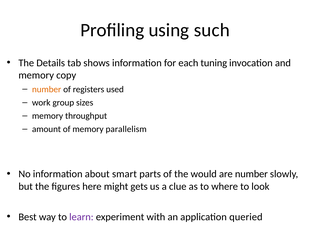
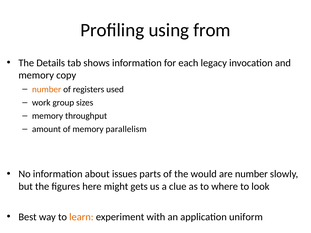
such: such -> from
tuning: tuning -> legacy
smart: smart -> issues
learn colour: purple -> orange
queried: queried -> uniform
